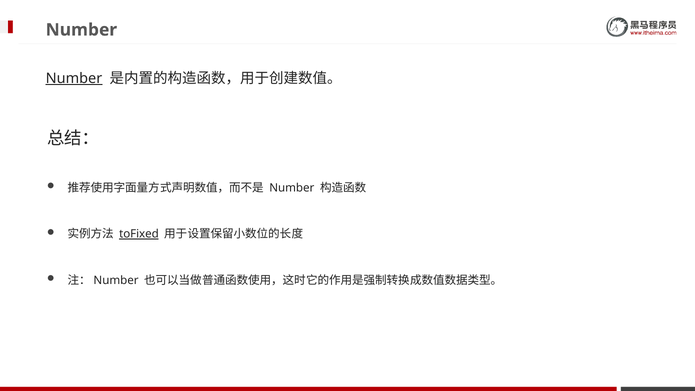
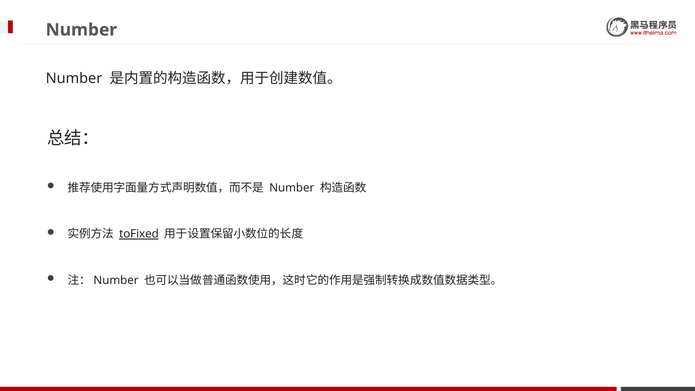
Number at (74, 78) underline: present -> none
